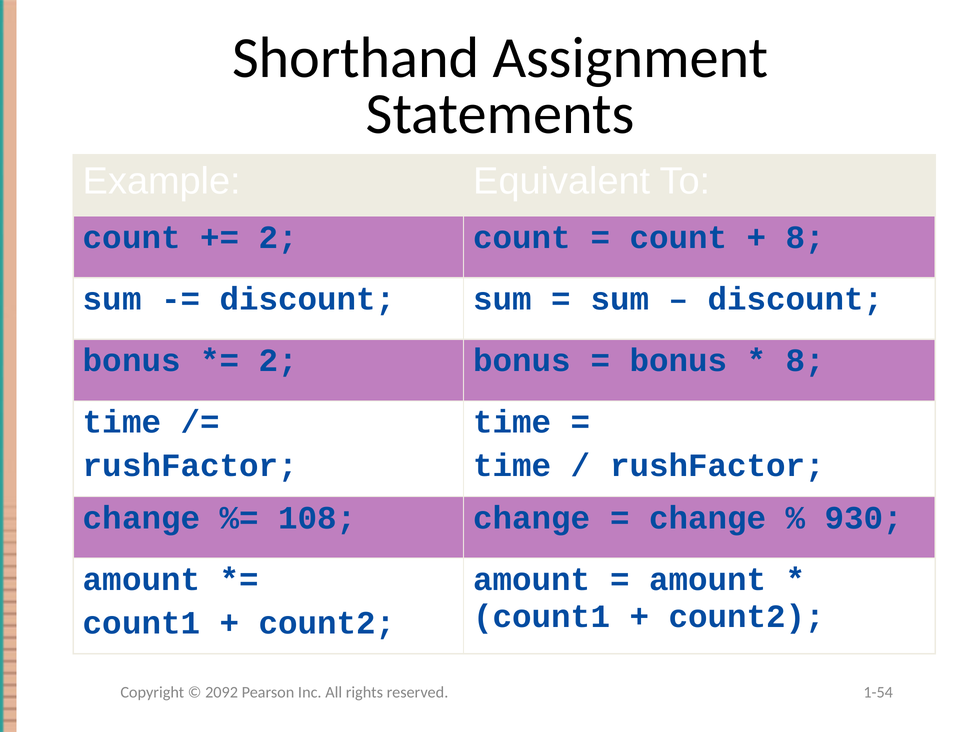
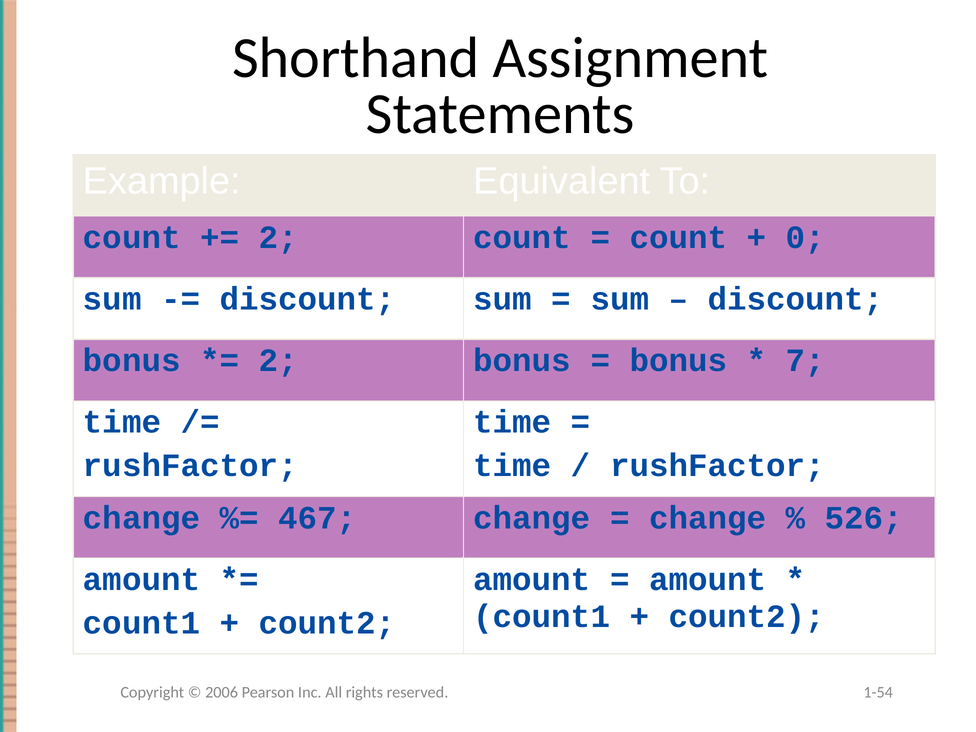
8 at (805, 237): 8 -> 0
8 at (805, 360): 8 -> 7
108: 108 -> 467
930: 930 -> 526
2092: 2092 -> 2006
